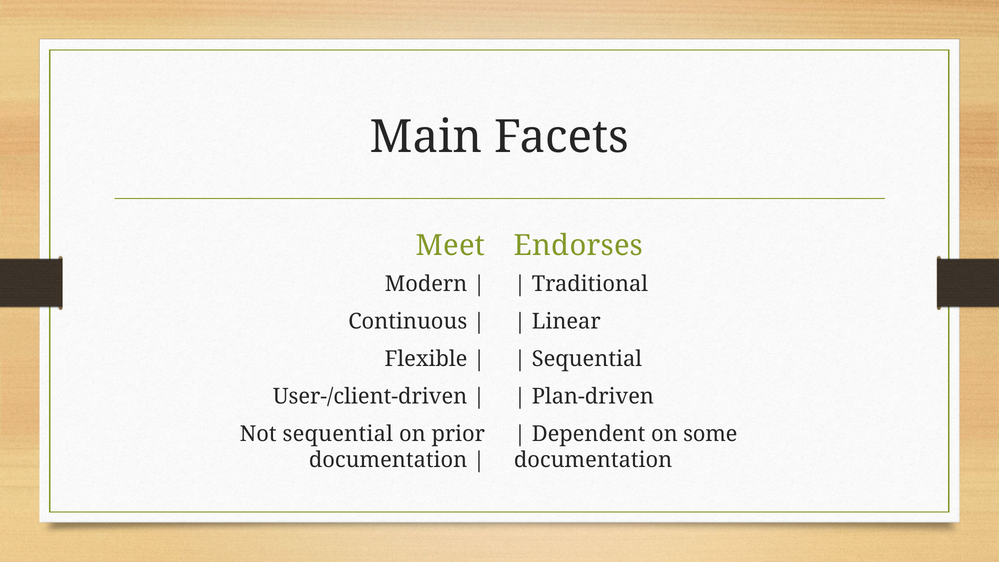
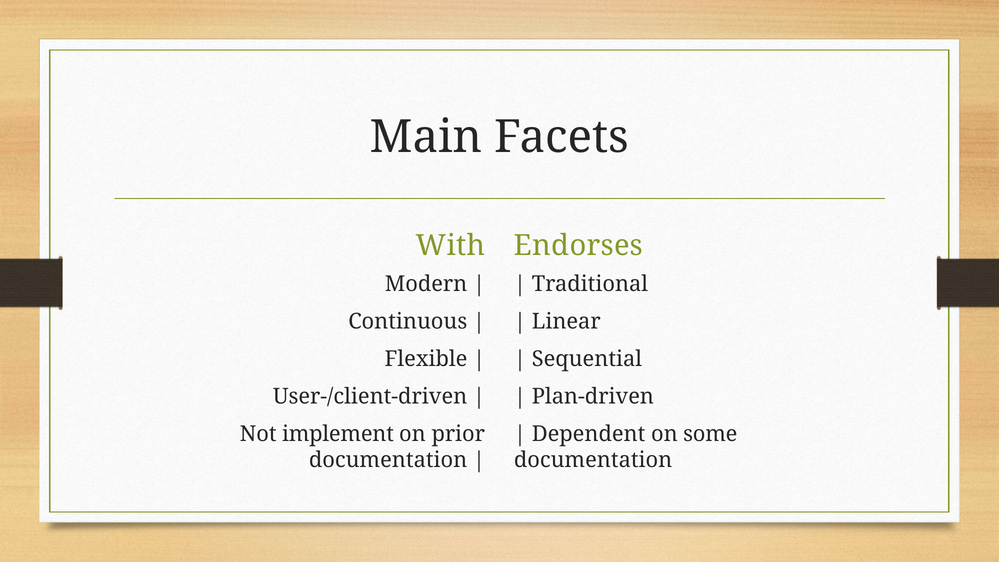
Meet: Meet -> With
Not sequential: sequential -> implement
